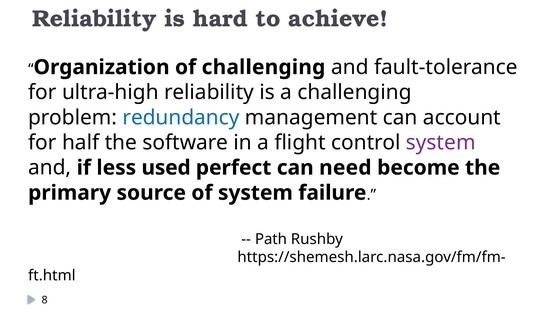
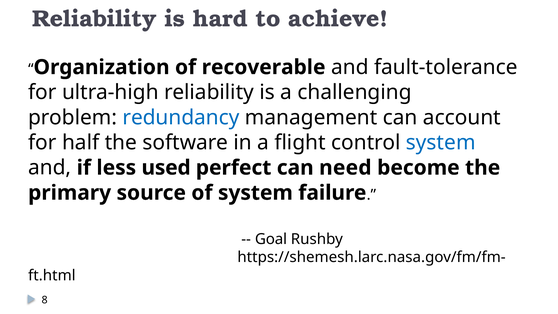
of challenging: challenging -> recoverable
system at (441, 143) colour: purple -> blue
Path: Path -> Goal
